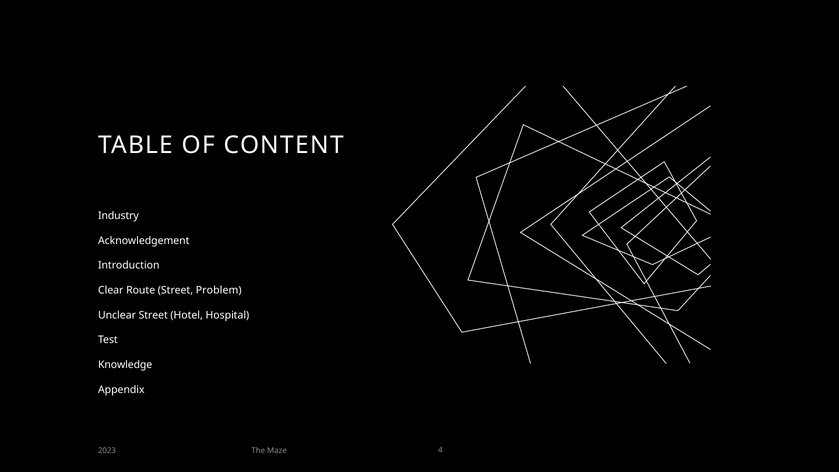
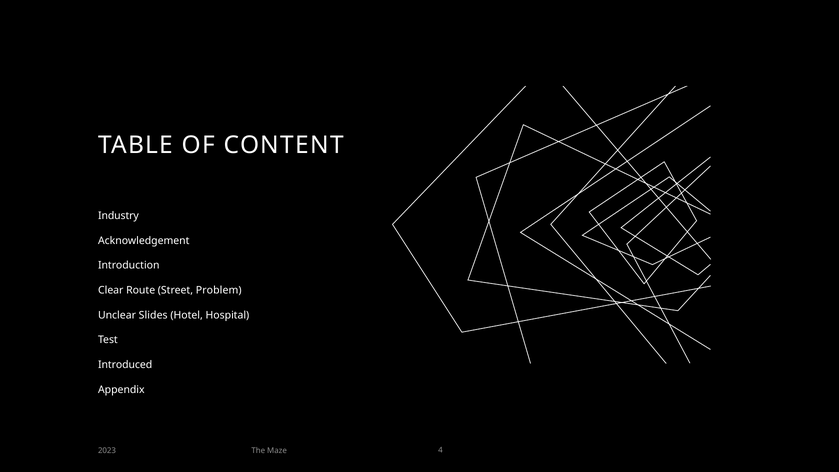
Unclear Street: Street -> Slides
Knowledge: Knowledge -> Introduced
